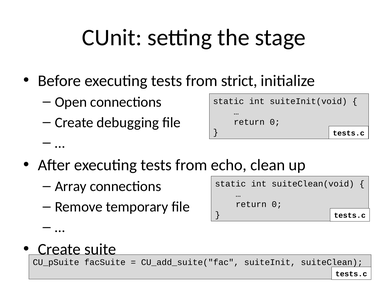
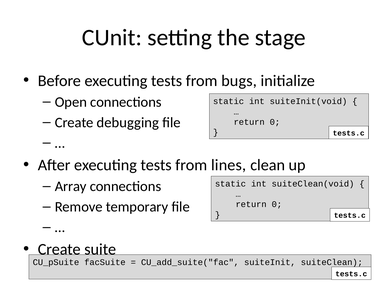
strict: strict -> bugs
echo: echo -> lines
